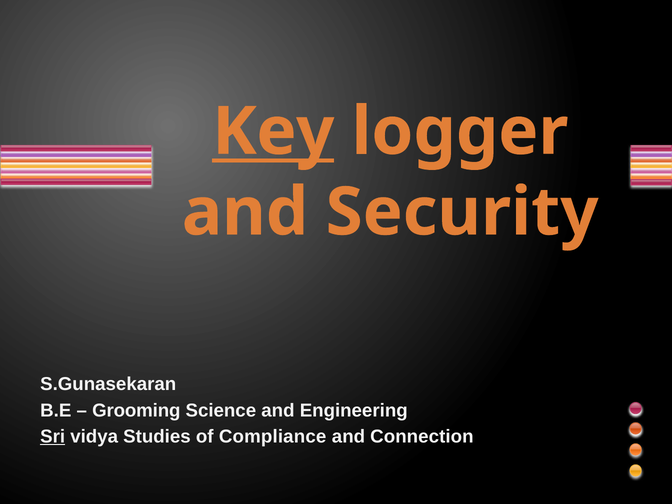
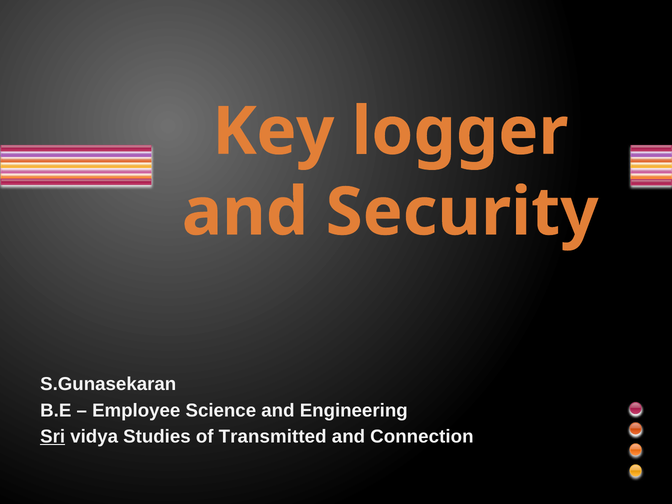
Key underline: present -> none
Grooming: Grooming -> Employee
Compliance: Compliance -> Transmitted
